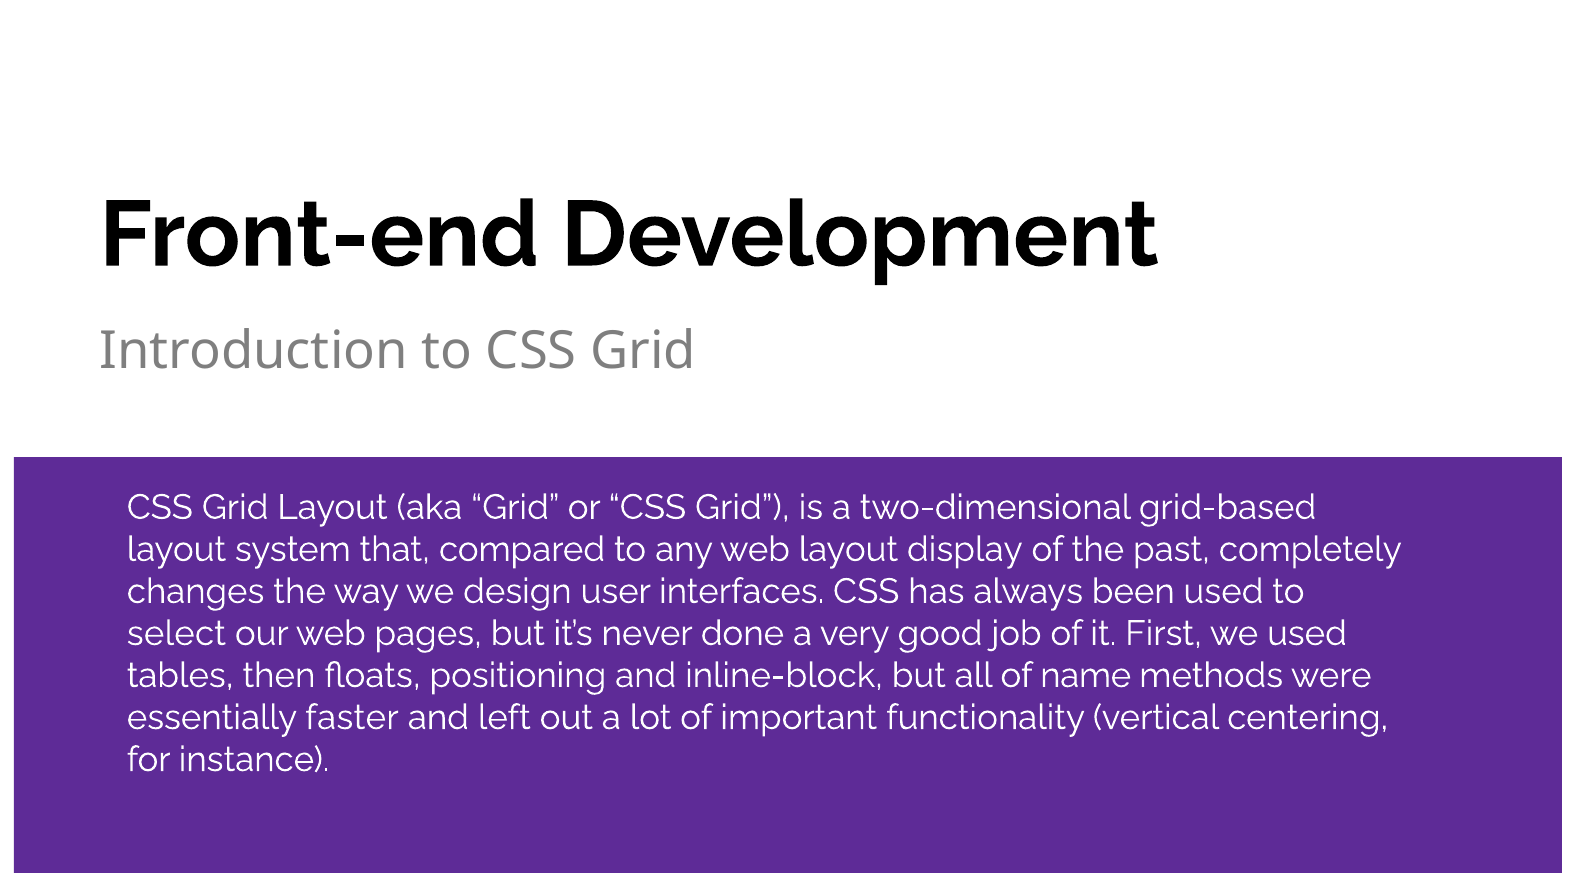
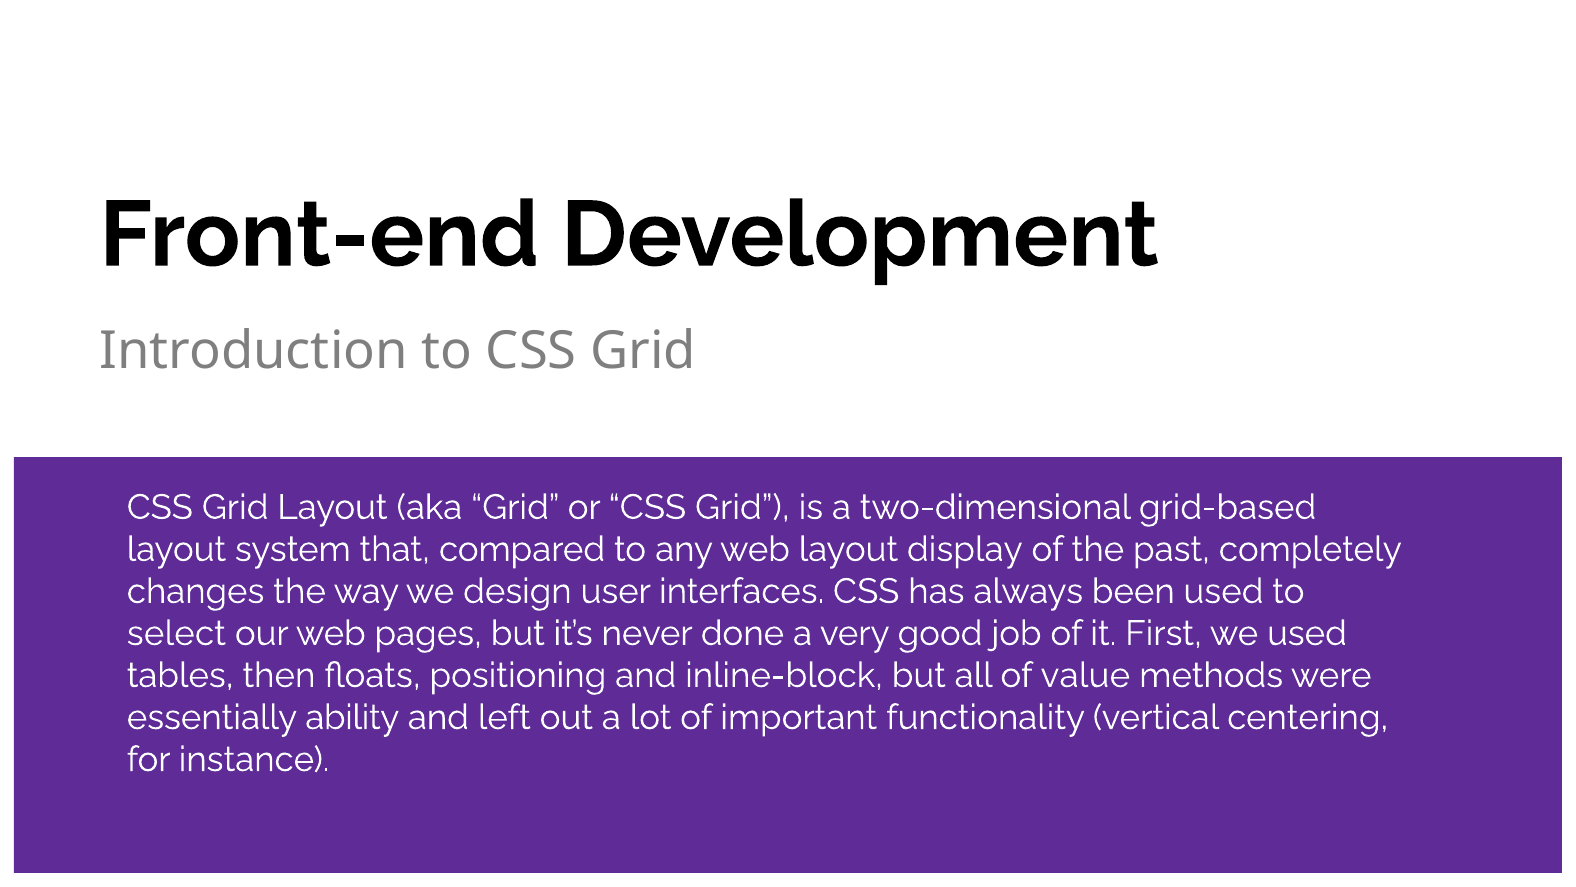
name: name -> value
faster: faster -> ability
